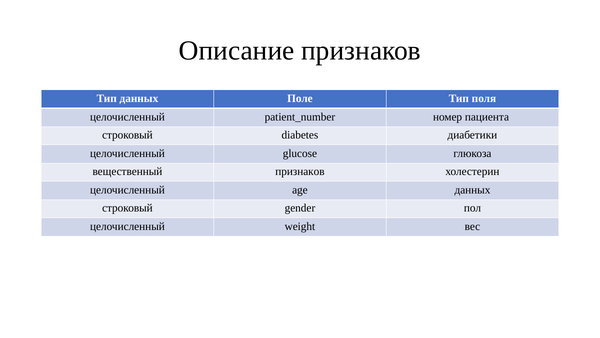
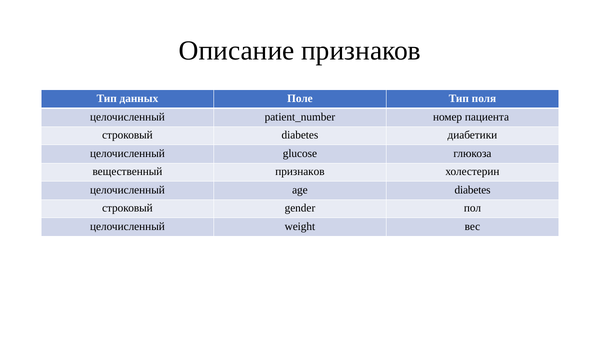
age данных: данных -> diabetes
